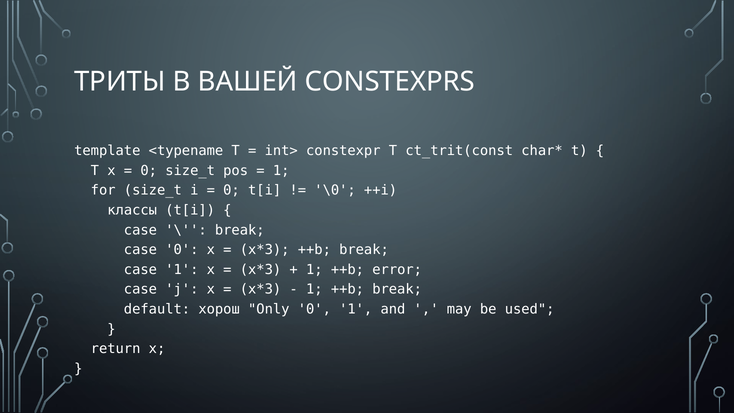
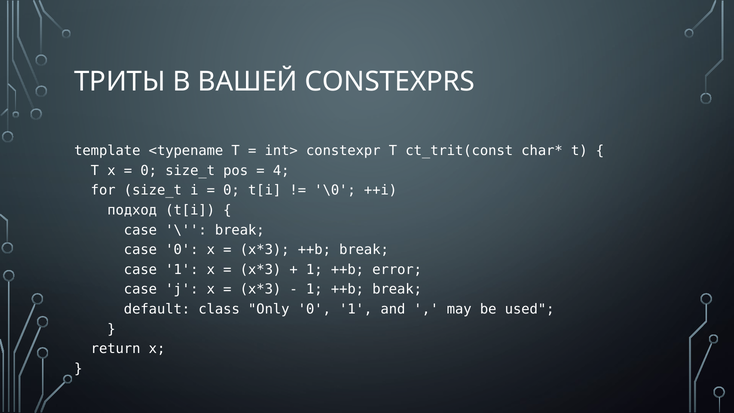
1 at (281, 171): 1 -> 4
классы: классы -> подход
хорош: хорош -> class
